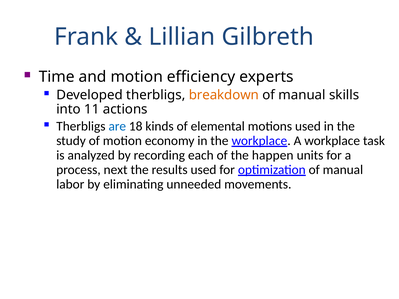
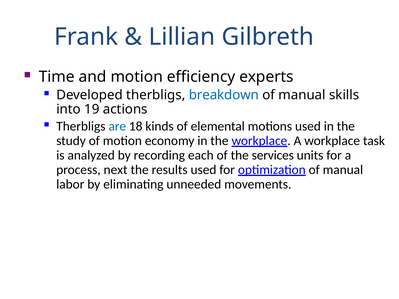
breakdown colour: orange -> blue
11: 11 -> 19
happen: happen -> services
